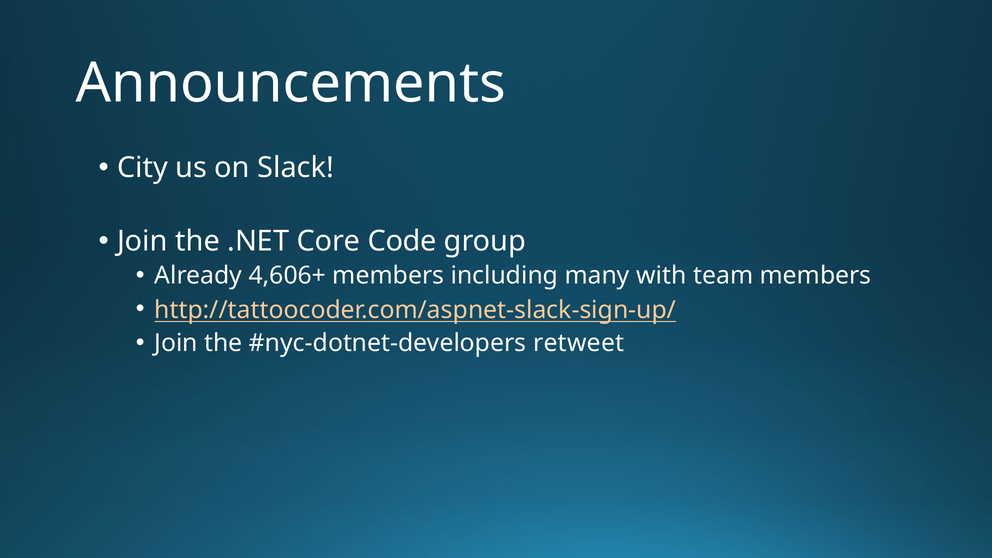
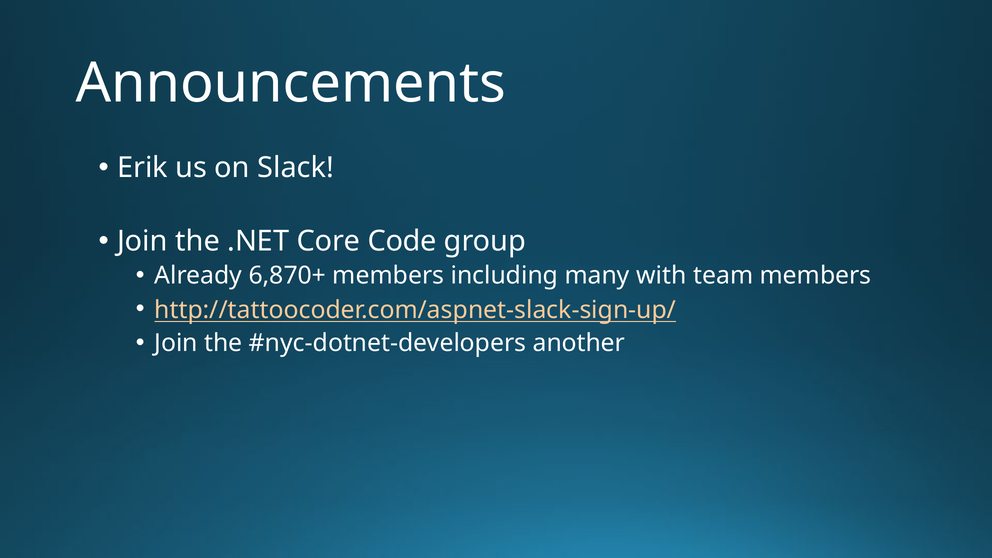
City: City -> Erik
4,606+: 4,606+ -> 6,870+
retweet: retweet -> another
